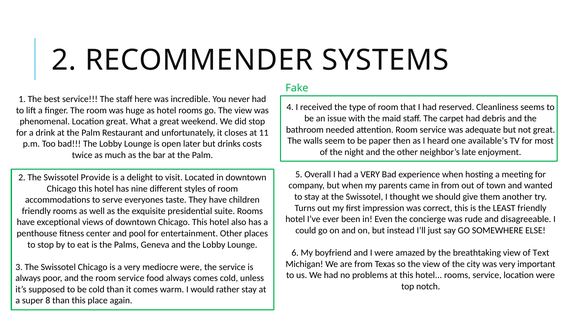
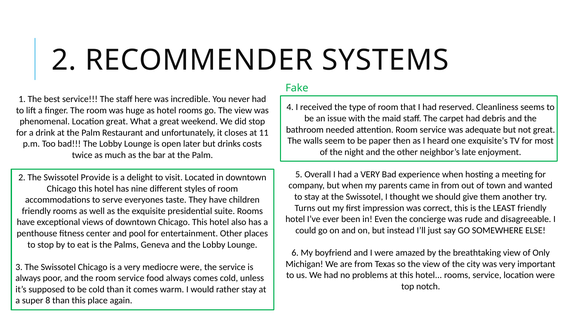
available’s: available’s -> exquisite’s
Text: Text -> Only
